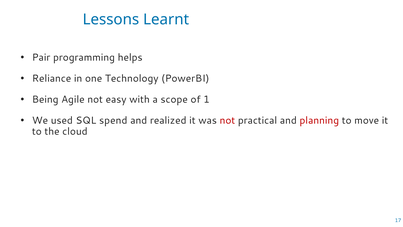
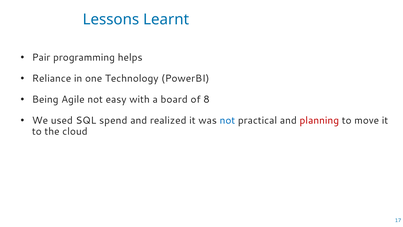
scope: scope -> board
1: 1 -> 8
not at (227, 120) colour: red -> blue
